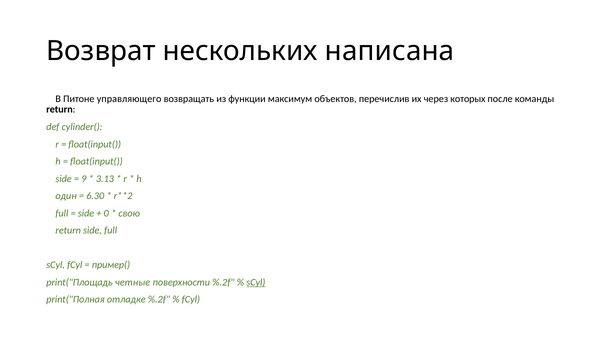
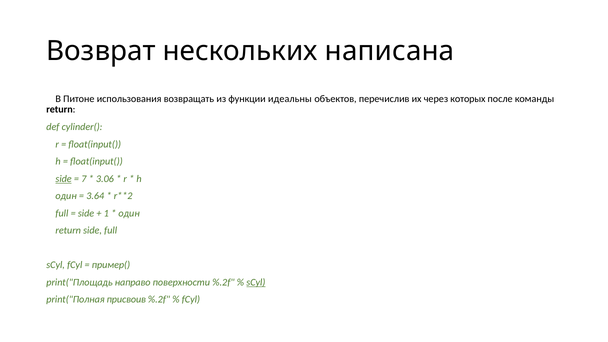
управляющего: управляющего -> использования
максимум: максимум -> идеальны
side at (64, 179) underline: none -> present
9: 9 -> 7
3.13: 3.13 -> 3.06
6.30: 6.30 -> 3.64
0: 0 -> 1
свою at (129, 213): свою -> один
четные: четные -> направо
отладке: отладке -> присвоив
